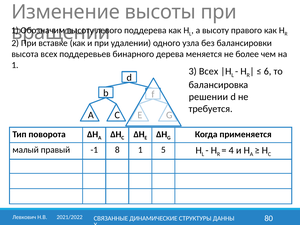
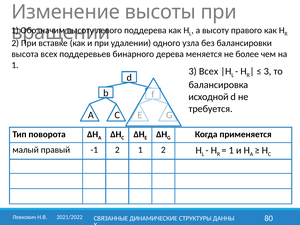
6 at (268, 71): 6 -> 3
решении: решении -> исходной
-1 8: 8 -> 2
1 5: 5 -> 2
4 at (231, 150): 4 -> 1
